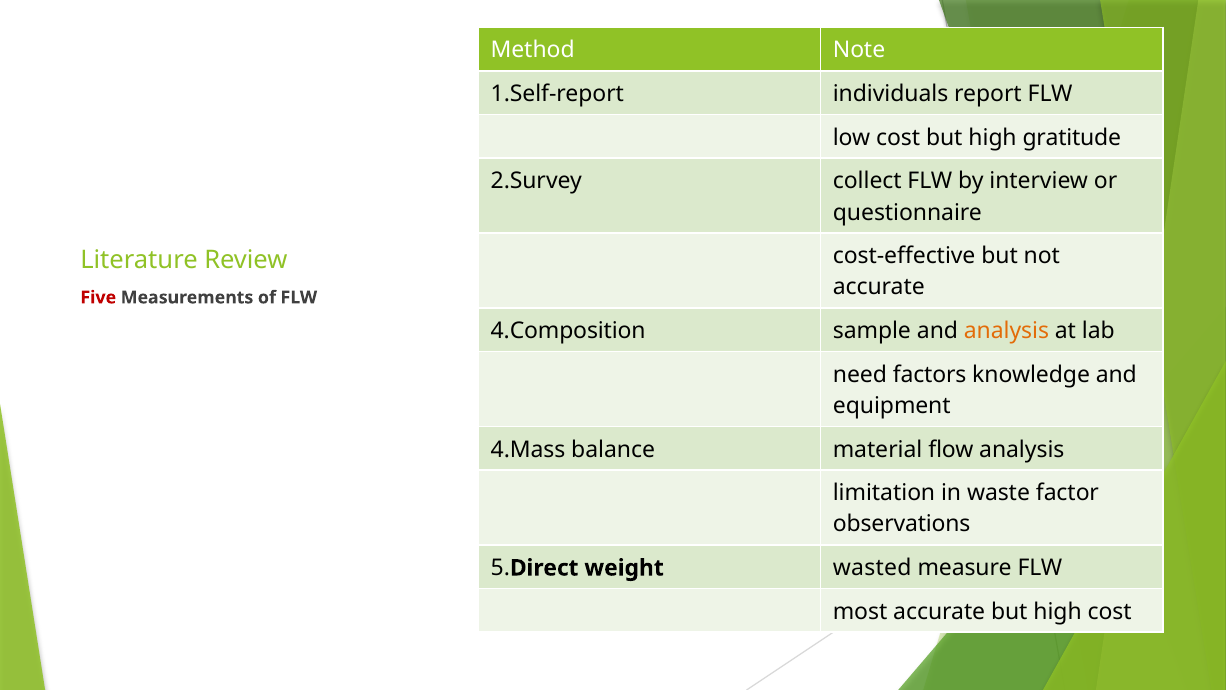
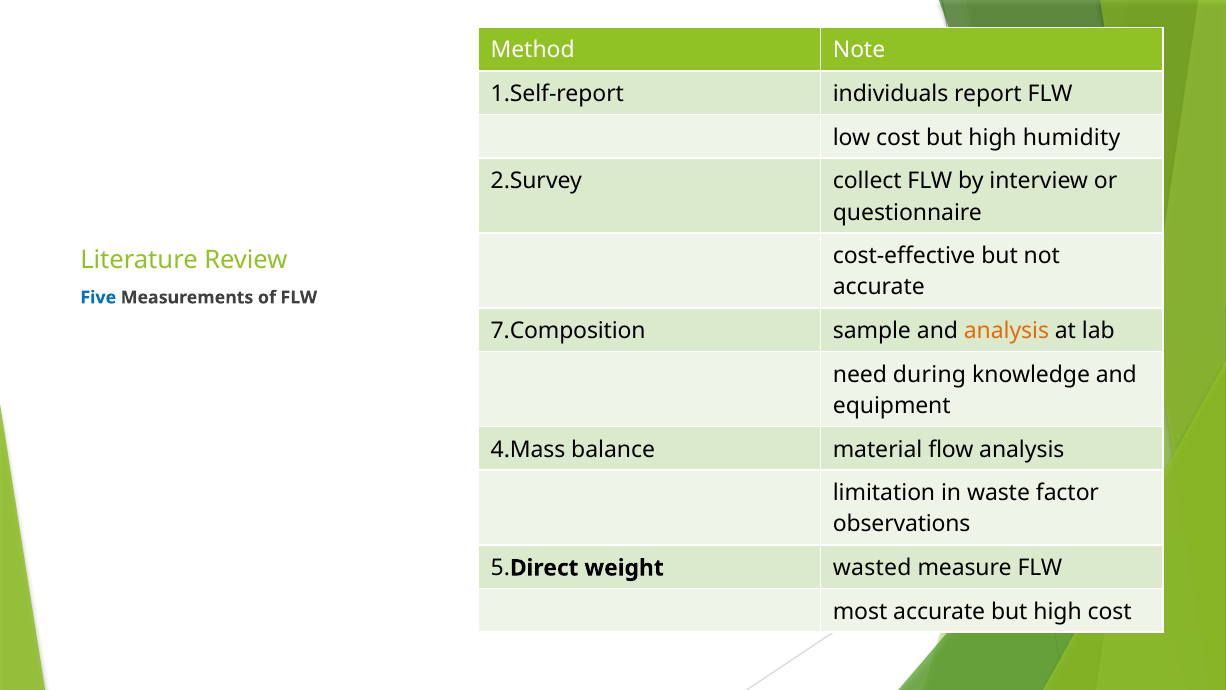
gratitude: gratitude -> humidity
Five colour: red -> blue
4.Composition: 4.Composition -> 7.Composition
factors: factors -> during
